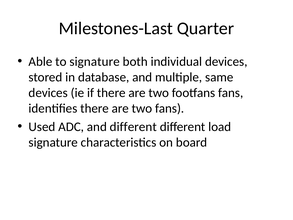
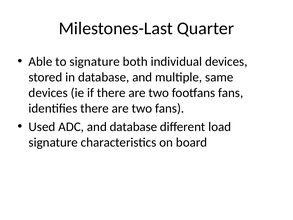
and different: different -> database
